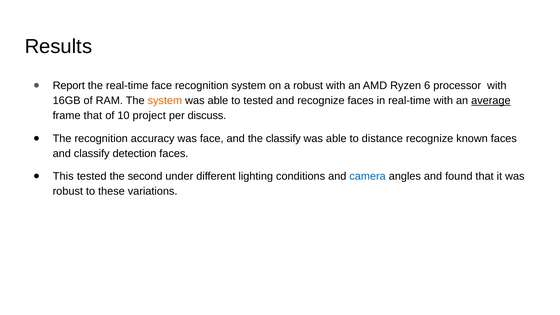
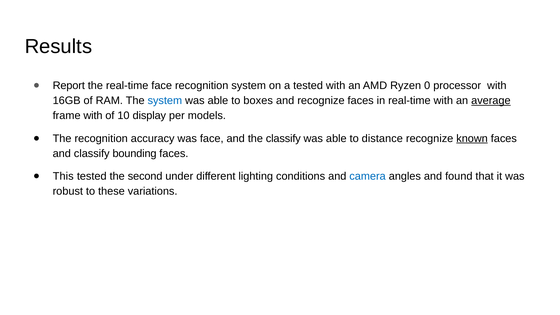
a robust: robust -> tested
6: 6 -> 0
system at (165, 101) colour: orange -> blue
to tested: tested -> boxes
frame that: that -> with
project: project -> display
discuss: discuss -> models
known underline: none -> present
detection: detection -> bounding
